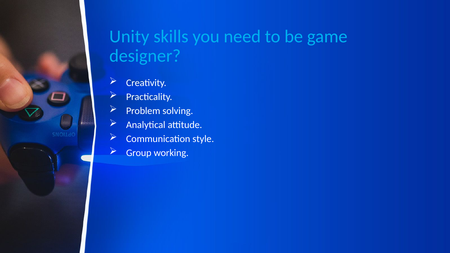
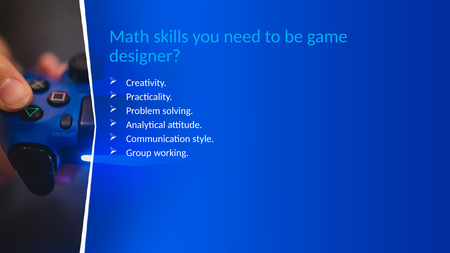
Unity: Unity -> Math
